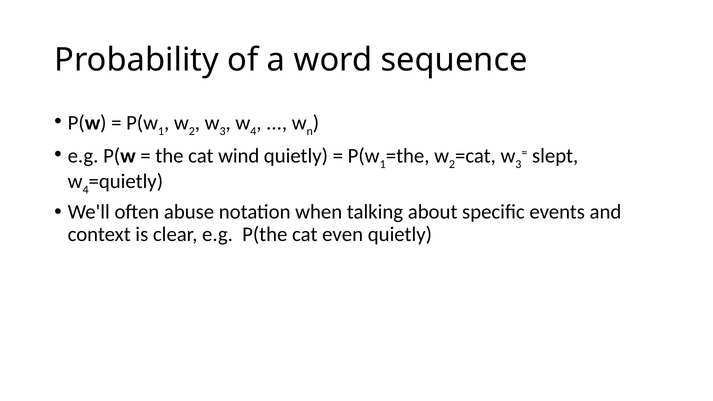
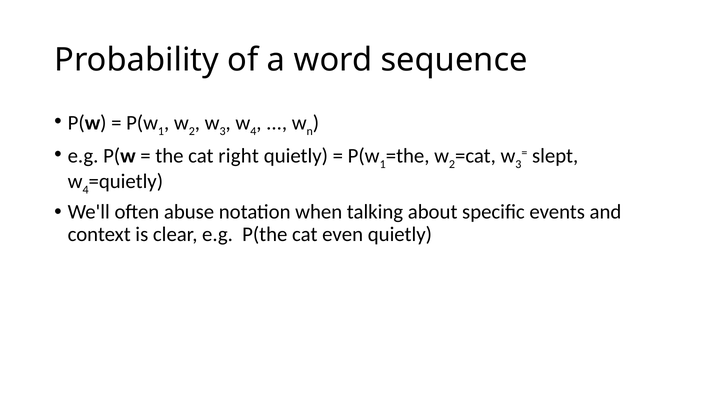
wind: wind -> right
